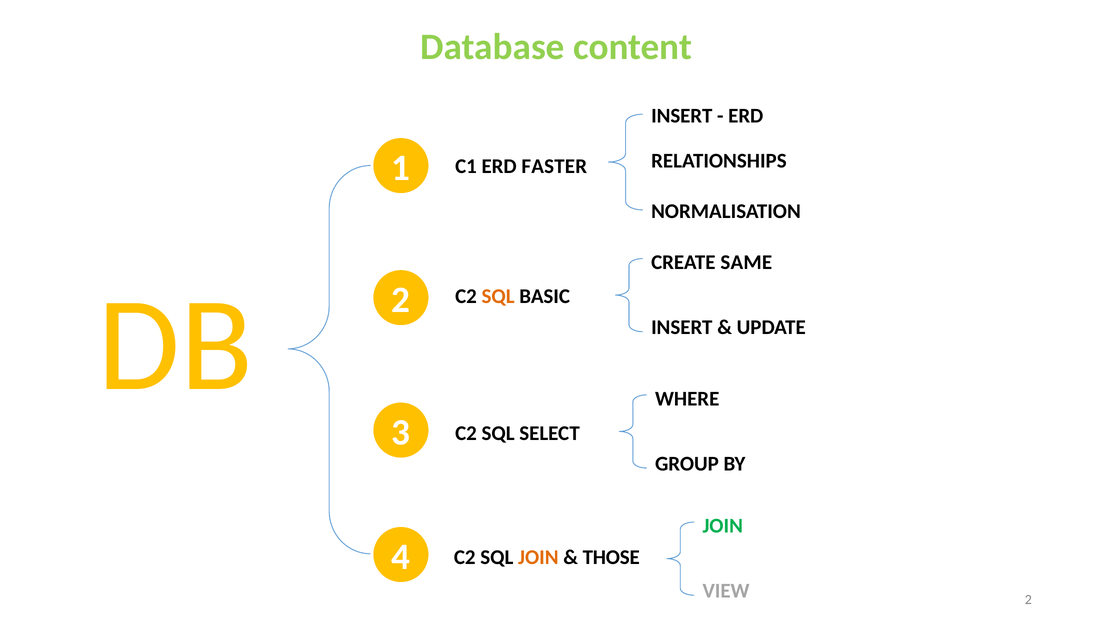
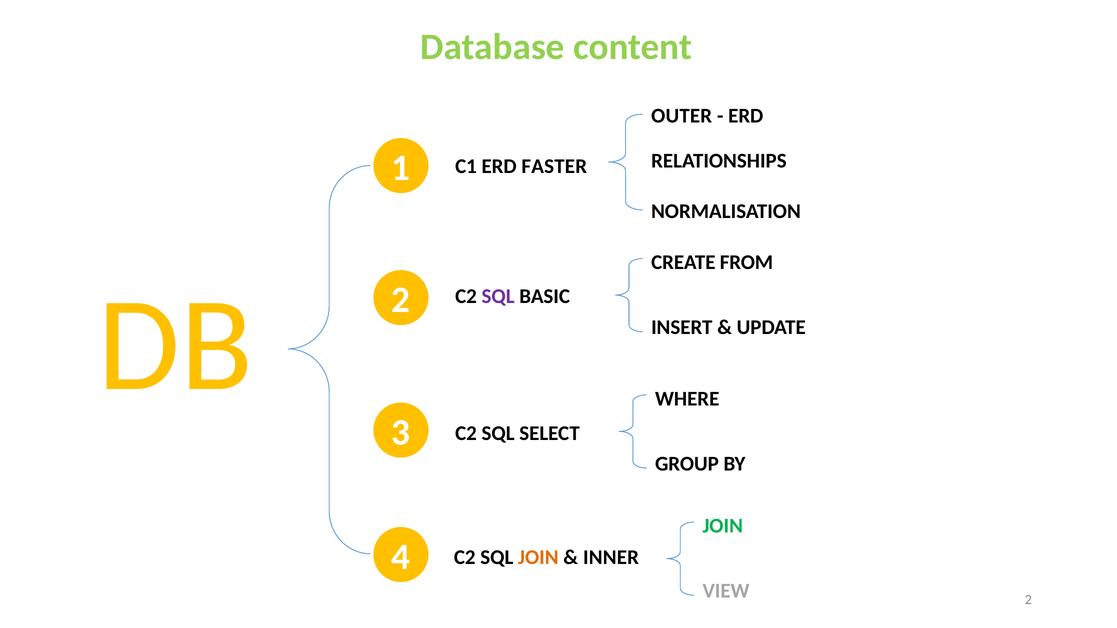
INSERT at (682, 116): INSERT -> OUTER
SAME: SAME -> FROM
SQL at (498, 297) colour: orange -> purple
THOSE: THOSE -> INNER
